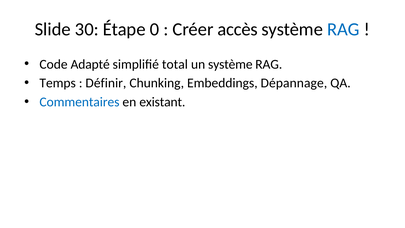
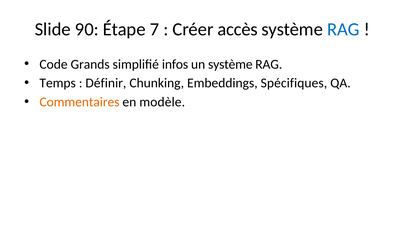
30: 30 -> 90
0: 0 -> 7
Adapté: Adapté -> Grands
total: total -> infos
Dépannage: Dépannage -> Spécifiques
Commentaires colour: blue -> orange
existant: existant -> modèle
